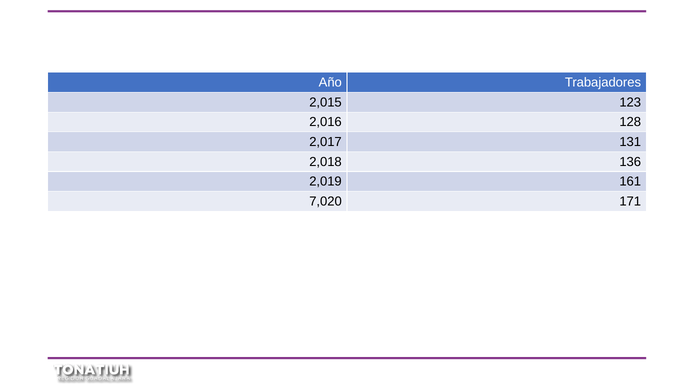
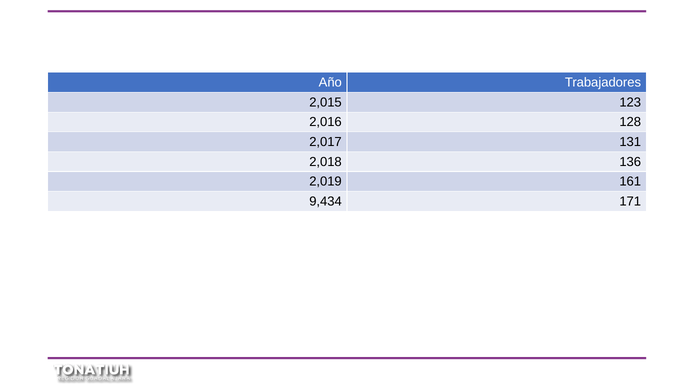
7,020: 7,020 -> 9,434
